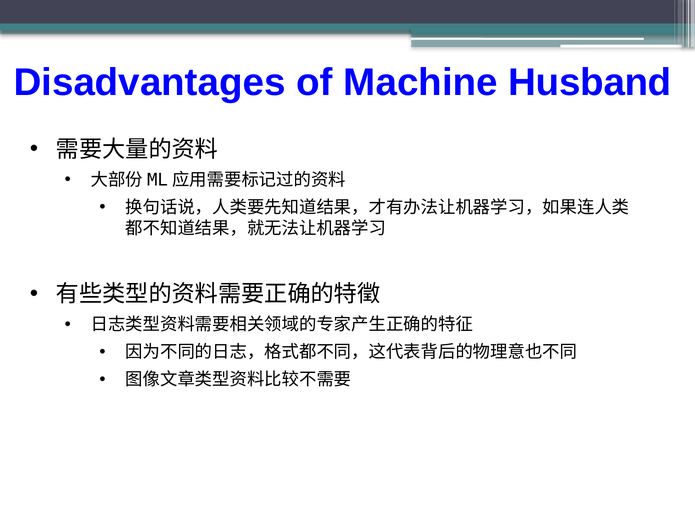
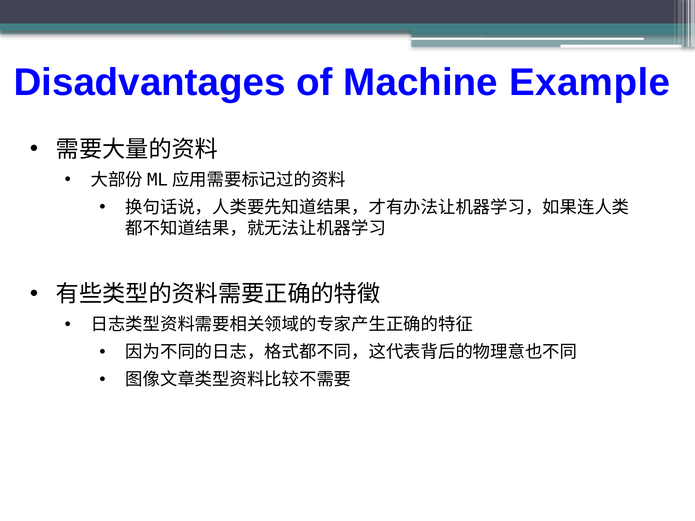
Husband: Husband -> Example
